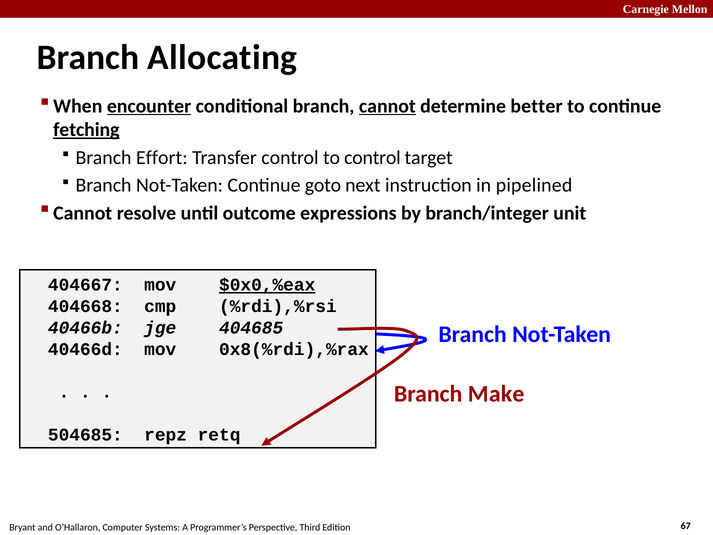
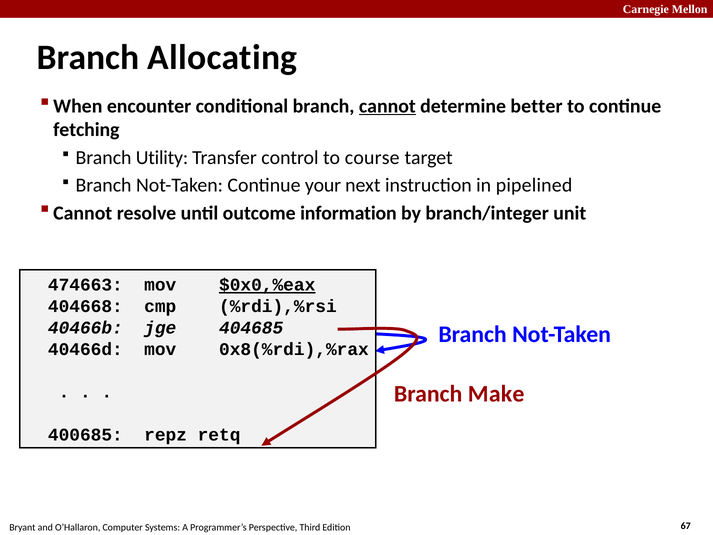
encounter underline: present -> none
fetching underline: present -> none
Effort: Effort -> Utility
to control: control -> course
goto: goto -> your
expressions: expressions -> information
404667: 404667 -> 474663
504685: 504685 -> 400685
